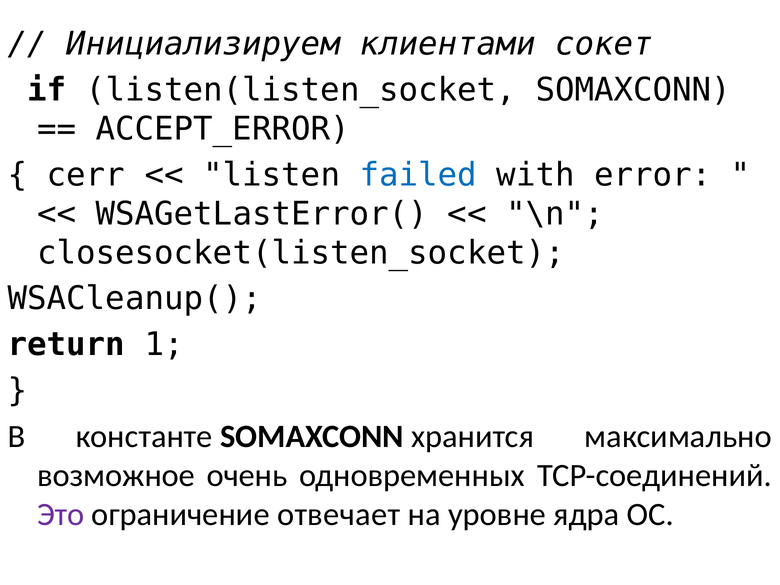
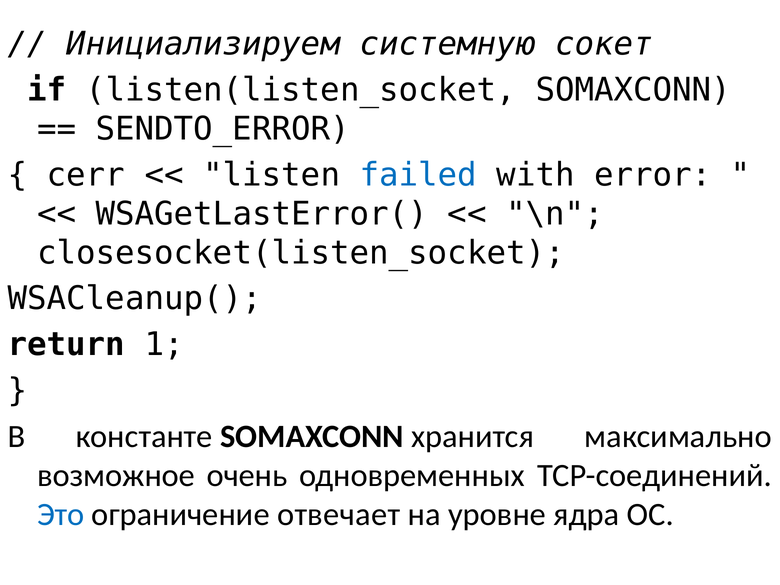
клиентами: клиентами -> системную
ACCEPT_ERROR: ACCEPT_ERROR -> SENDTO_ERROR
Это colour: purple -> blue
